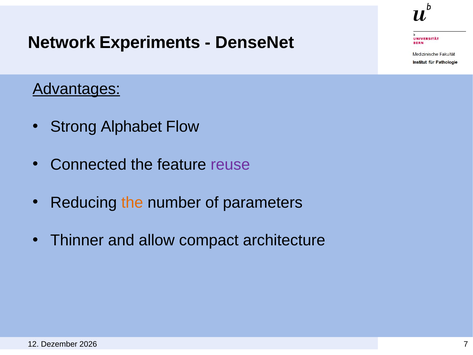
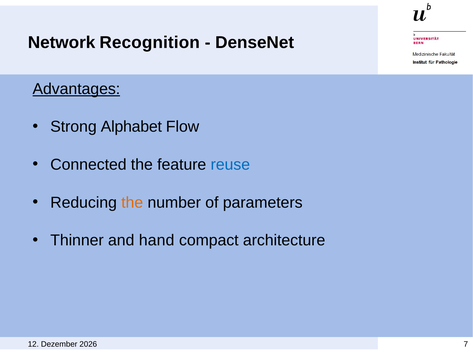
Experiments: Experiments -> Recognition
reuse colour: purple -> blue
allow: allow -> hand
